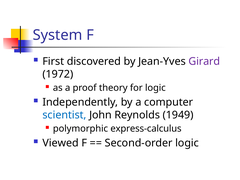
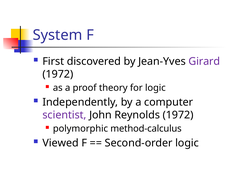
scientist colour: blue -> purple
Reynolds 1949: 1949 -> 1972
express-calculus: express-calculus -> method-calculus
